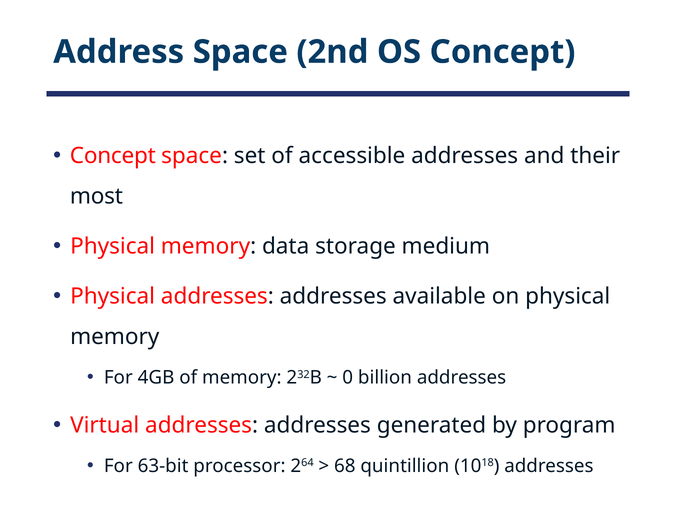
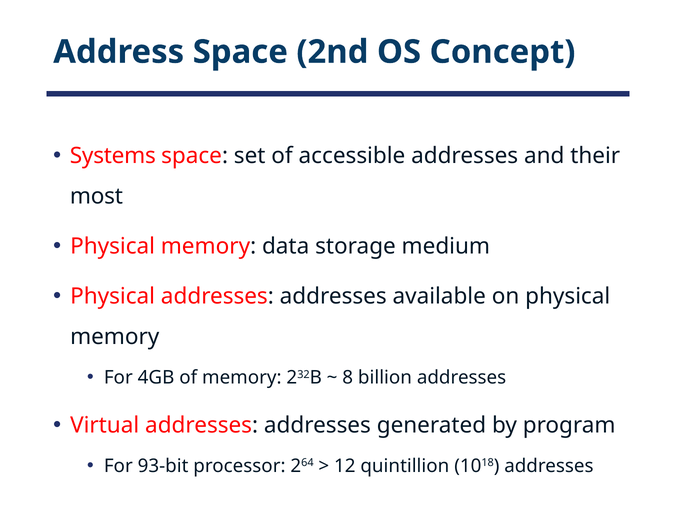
Concept at (113, 156): Concept -> Systems
0: 0 -> 8
63-bit: 63-bit -> 93-bit
68: 68 -> 12
